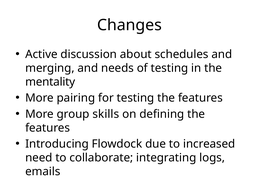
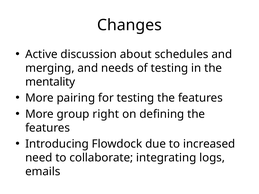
skills: skills -> right
